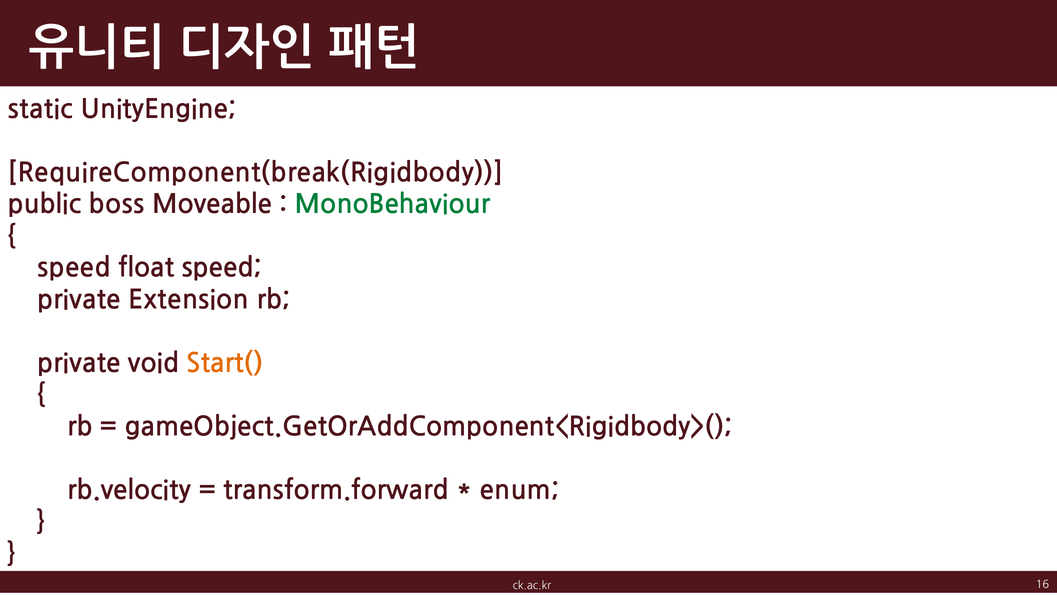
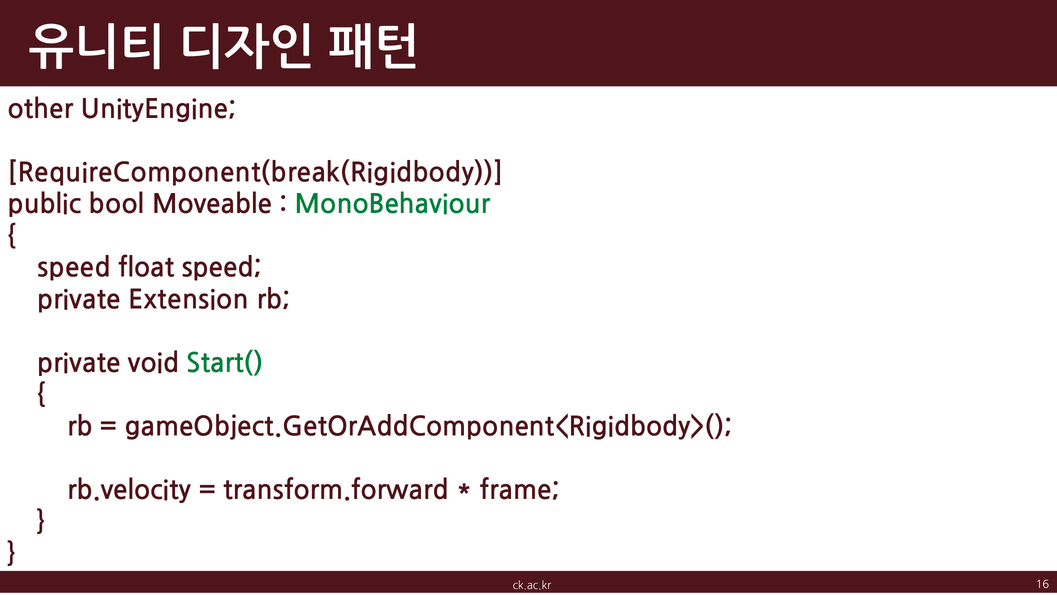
static: static -> other
boss: boss -> bool
Start( colour: orange -> green
enum: enum -> frame
